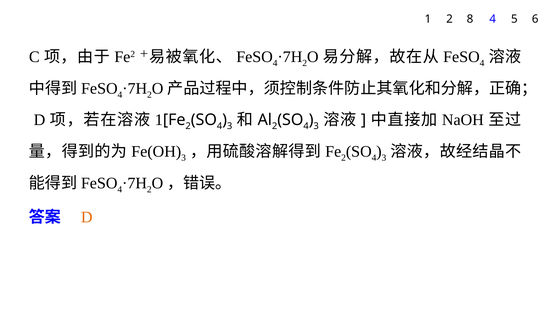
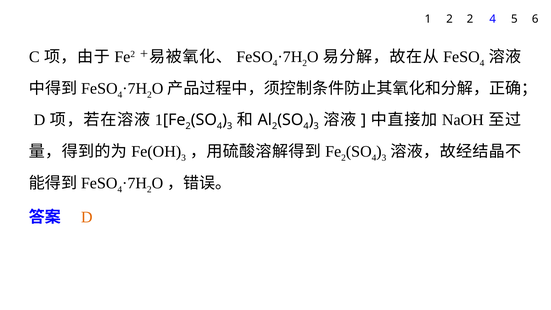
2 8: 8 -> 2
